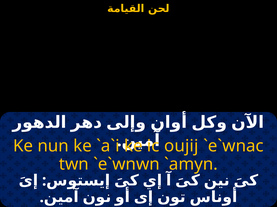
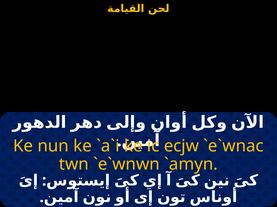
oujij: oujij -> ecjw
